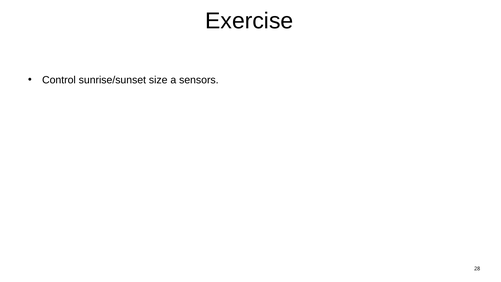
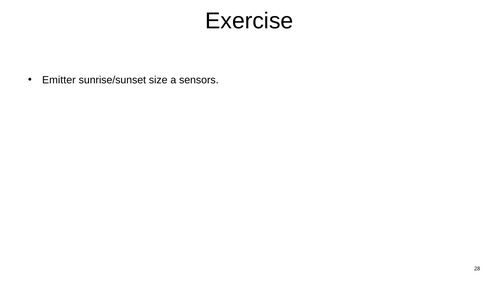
Control: Control -> Emitter
